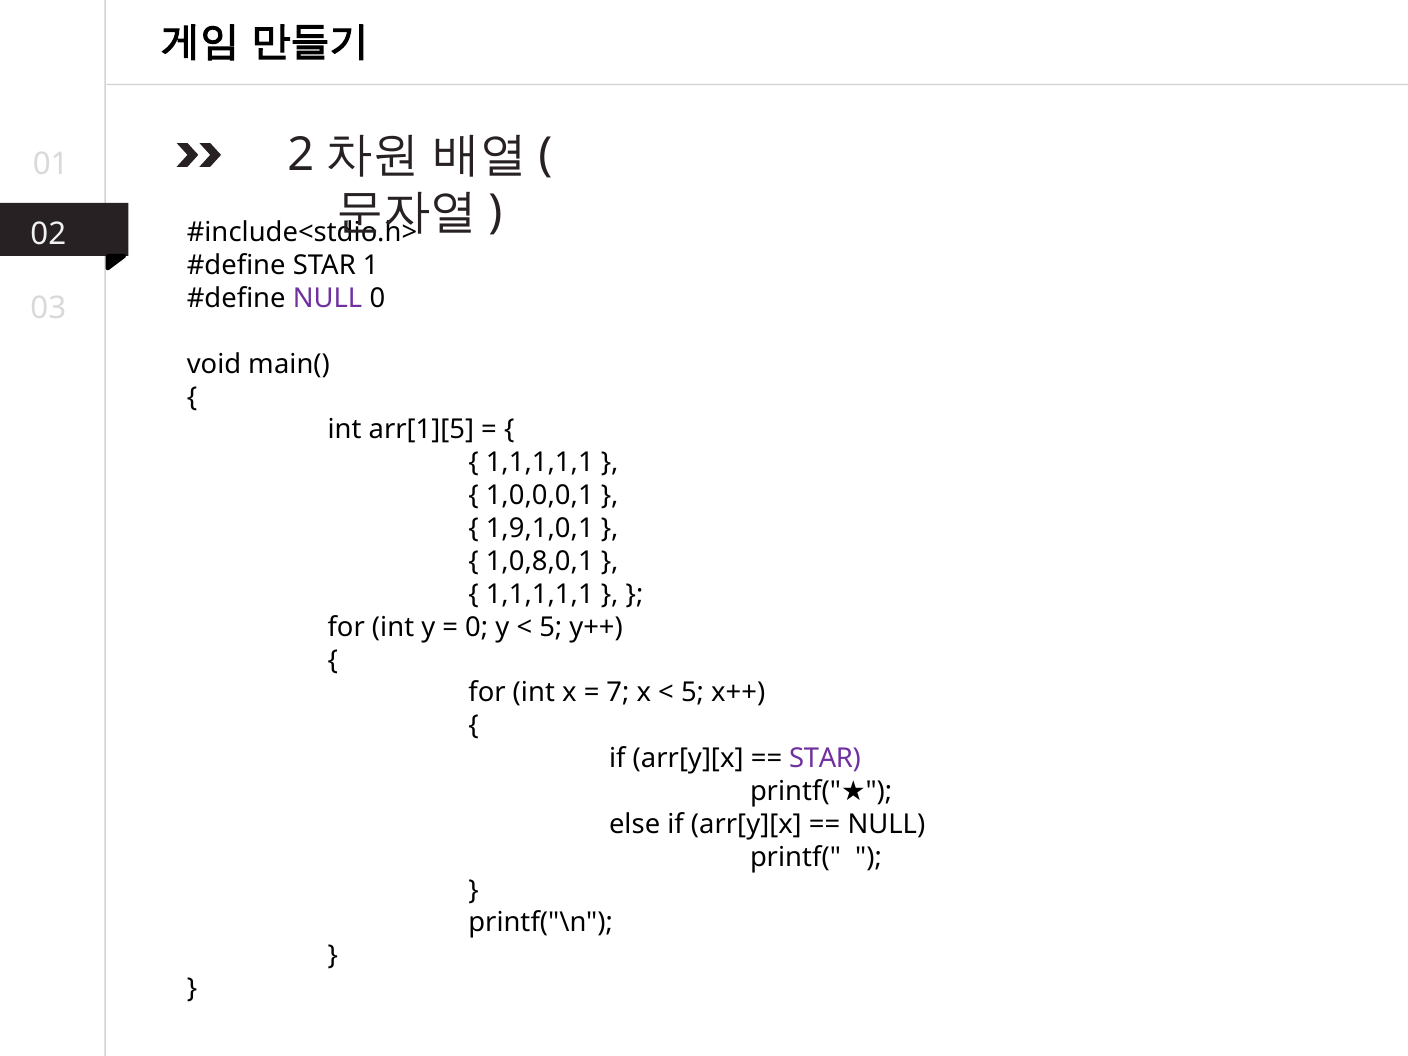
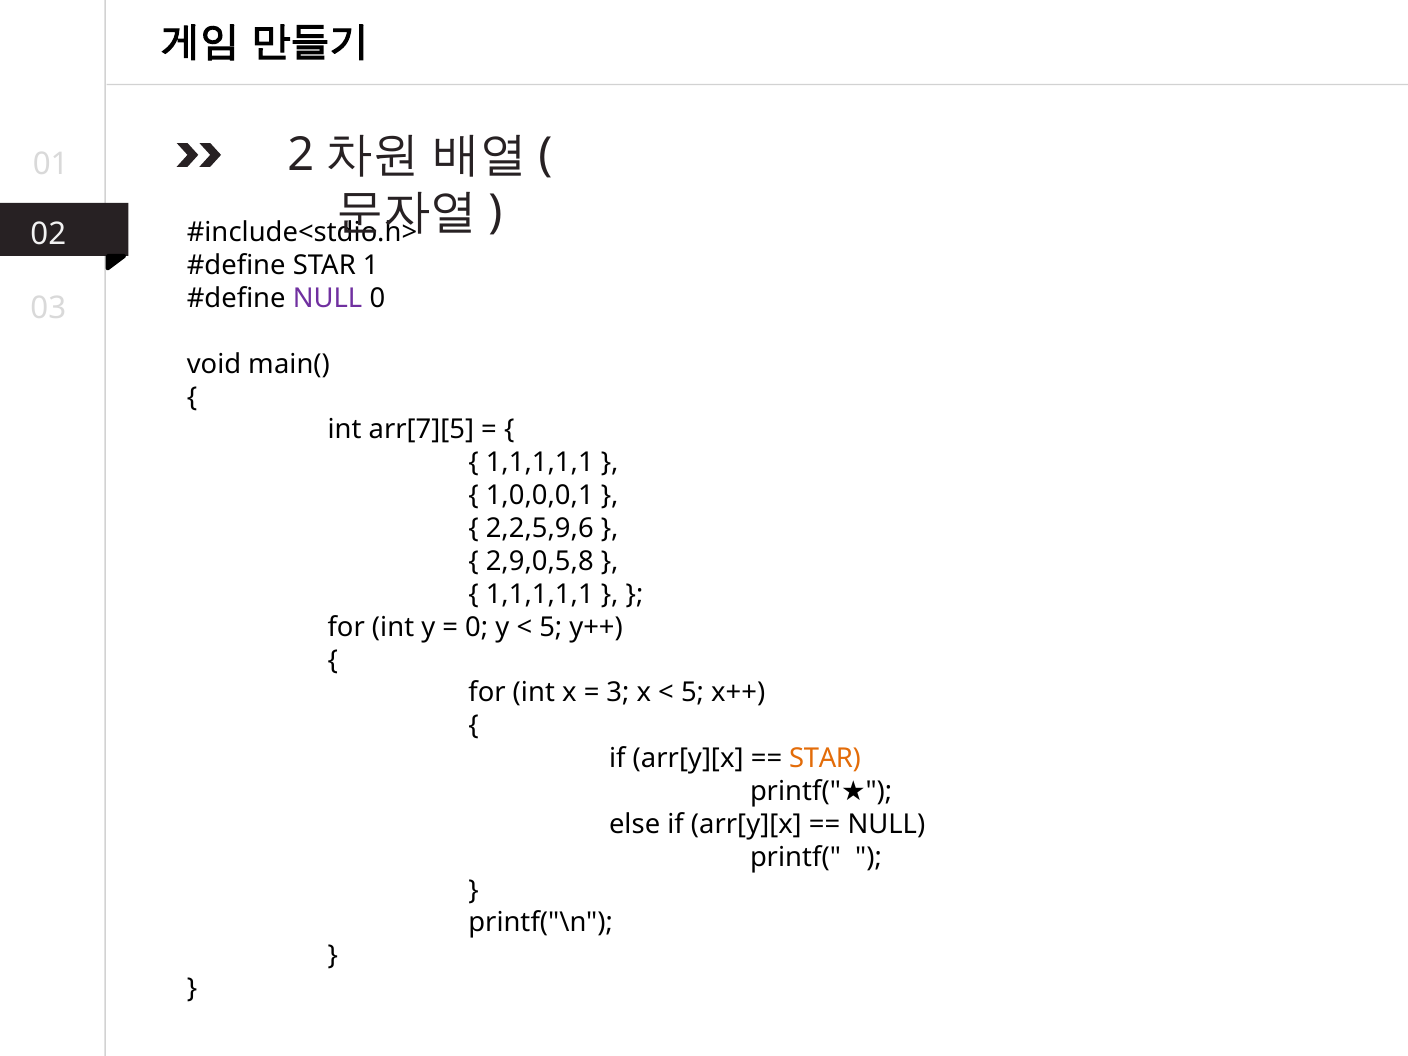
arr[1][5: arr[1][5 -> arr[7][5
1,9,1,0,1: 1,9,1,0,1 -> 2,2,5,9,6
1,0,8,0,1: 1,0,8,0,1 -> 2,9,0,5,8
7: 7 -> 3
STAR at (825, 759) colour: purple -> orange
